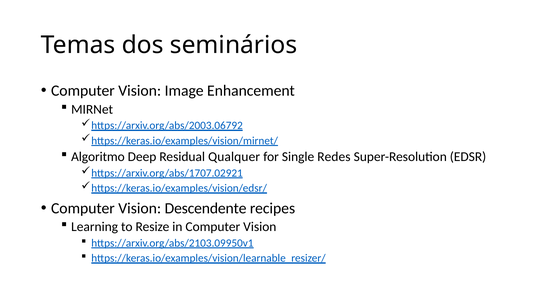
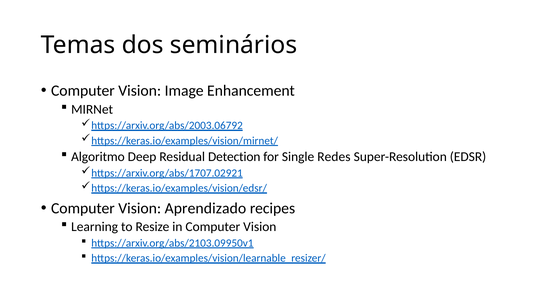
Qualquer: Qualquer -> Detection
Descendente: Descendente -> Aprendizado
